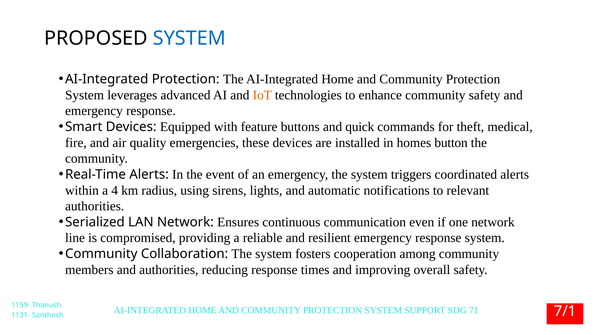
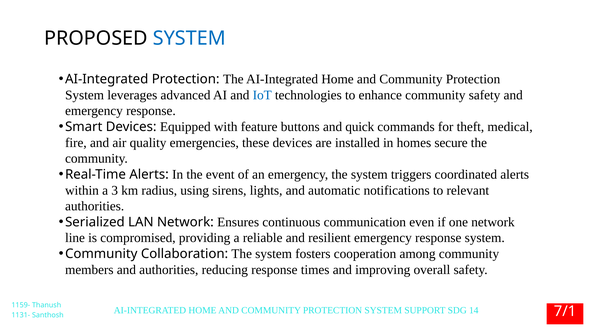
IoT colour: orange -> blue
button: button -> secure
4: 4 -> 3
71: 71 -> 14
